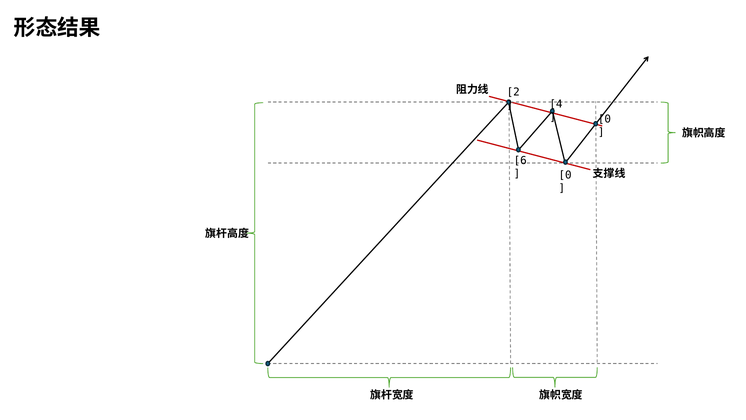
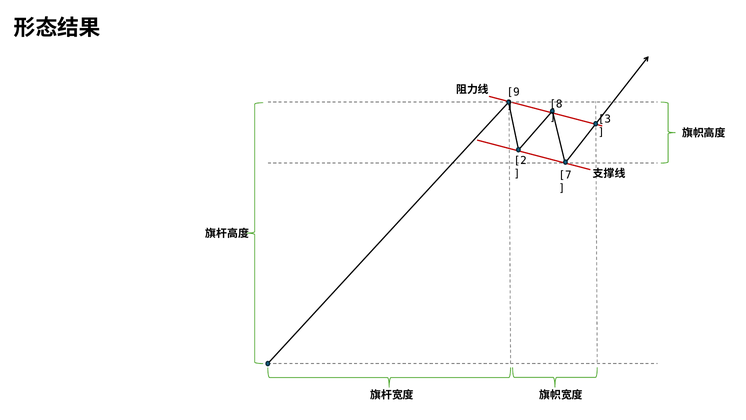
2: 2 -> 9
4: 4 -> 8
0 at (604, 119): 0 -> 3
6: 6 -> 2
0 at (565, 175): 0 -> 7
